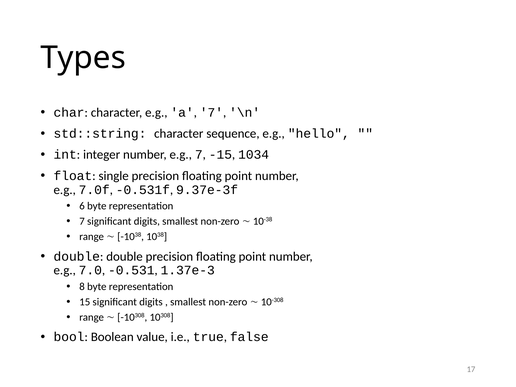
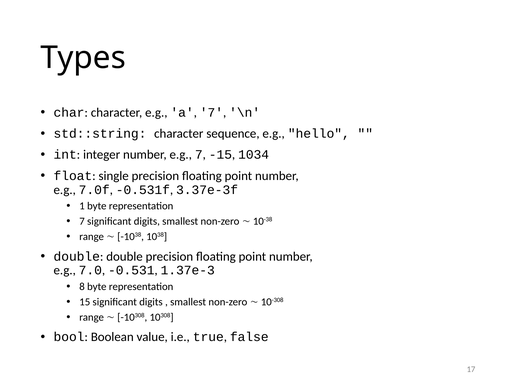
9.37e-3f: 9.37e-3f -> 3.37e-3f
6: 6 -> 1
